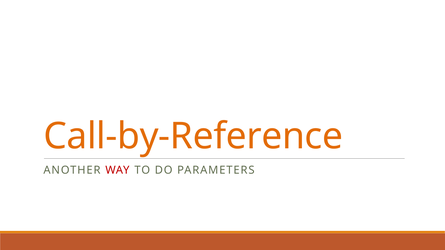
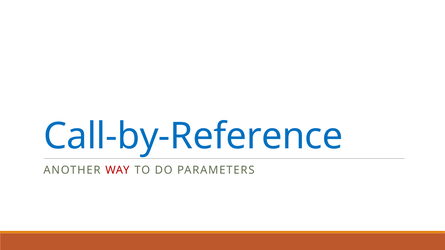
Call-by-Reference colour: orange -> blue
